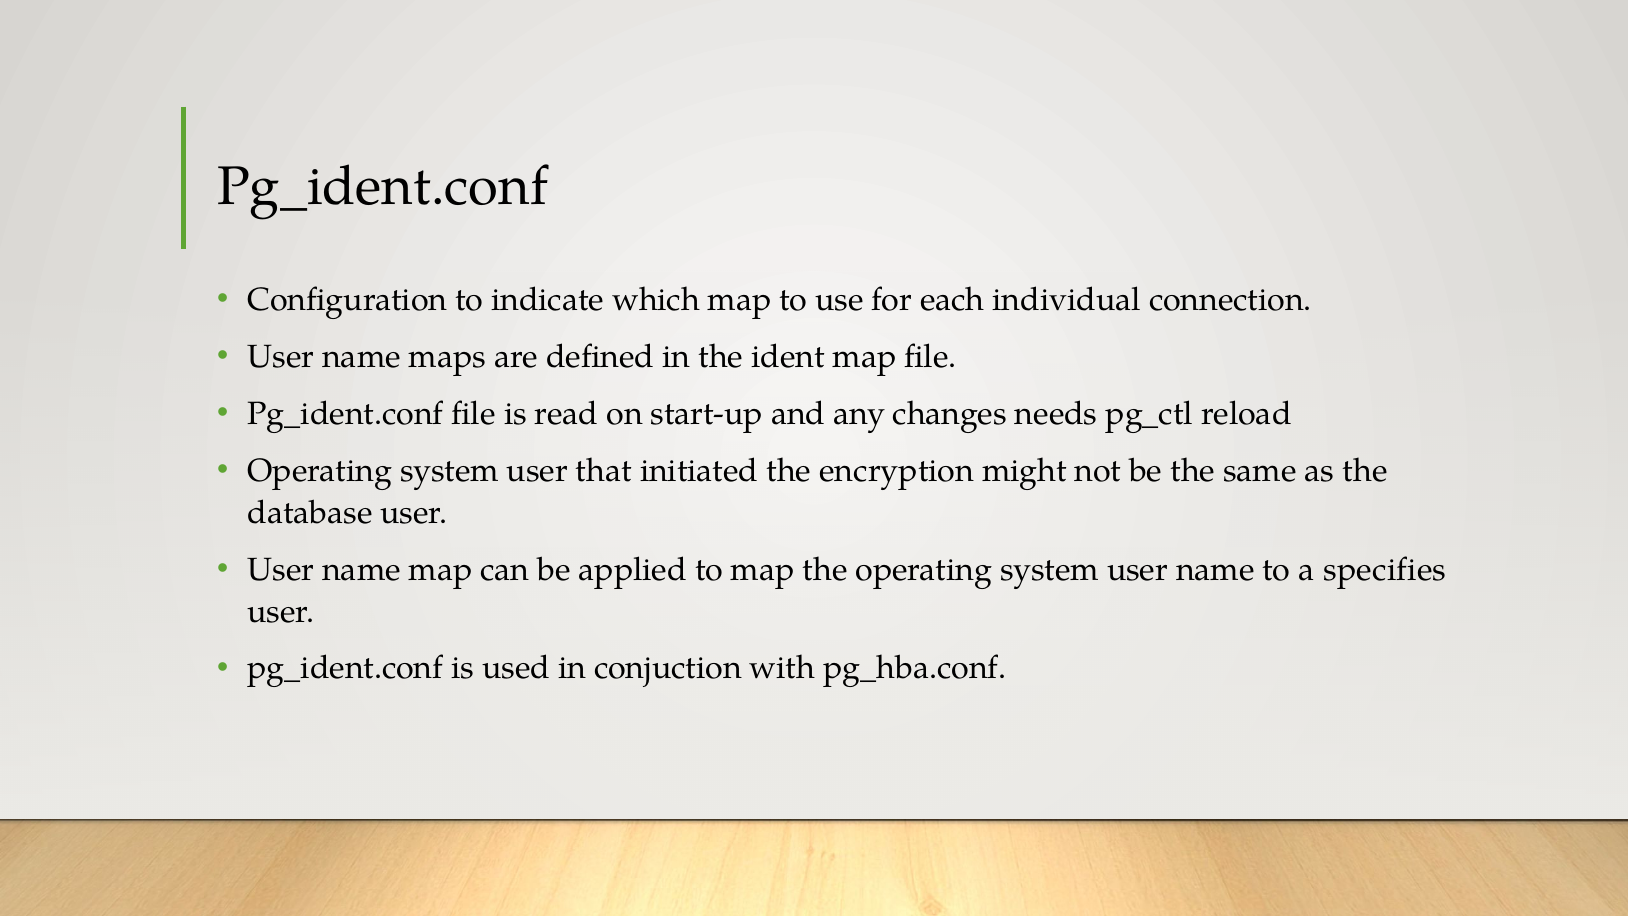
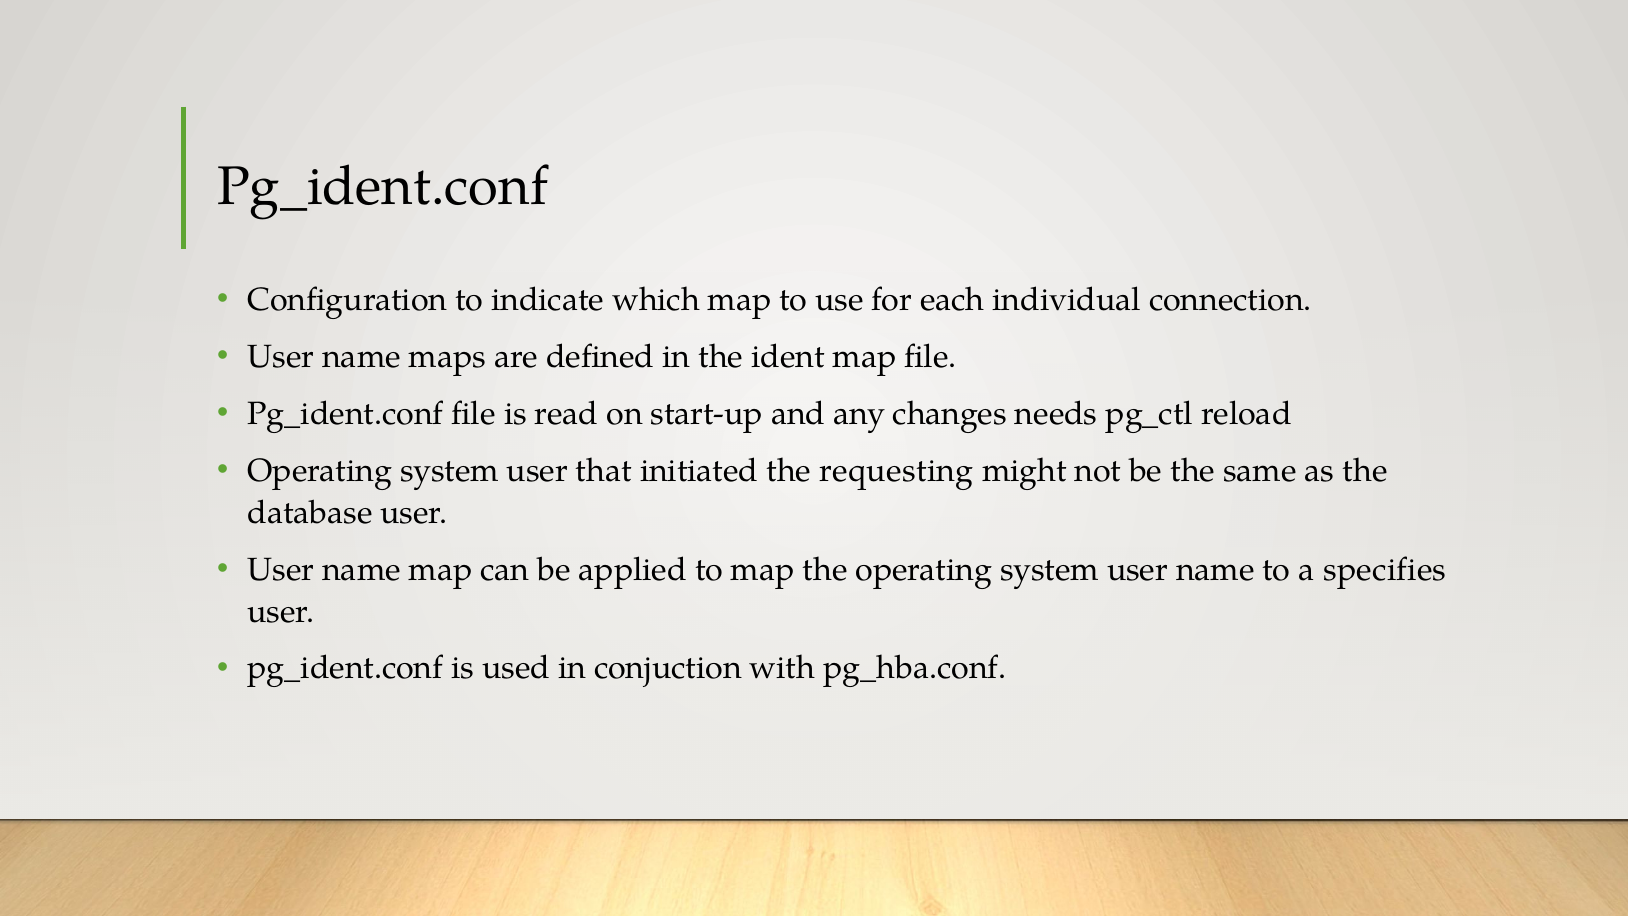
encryption: encryption -> requesting
